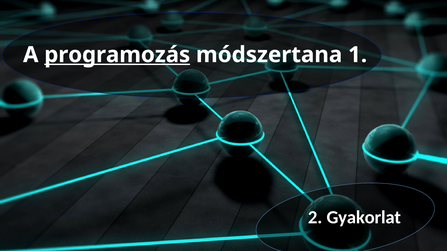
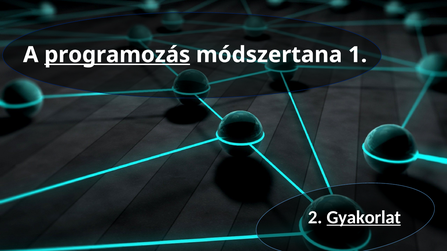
Gyakorlat underline: none -> present
